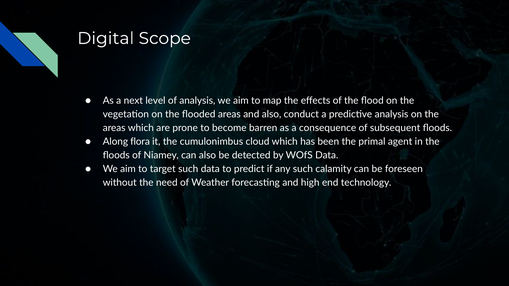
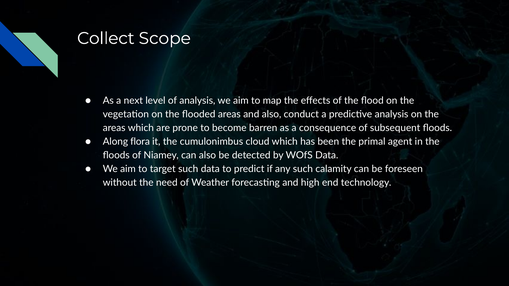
Digital: Digital -> Collect
